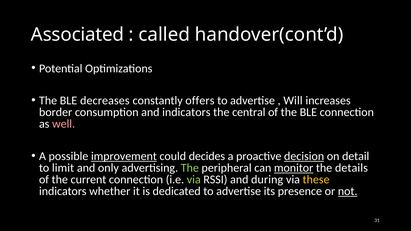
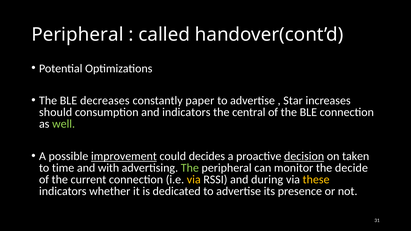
Associated at (78, 35): Associated -> Peripheral
offers: offers -> paper
Will: Will -> Star
border: border -> should
well colour: pink -> light green
detail: detail -> taken
limit: limit -> time
only: only -> with
monitor underline: present -> none
details: details -> decide
via at (194, 180) colour: light green -> yellow
not underline: present -> none
